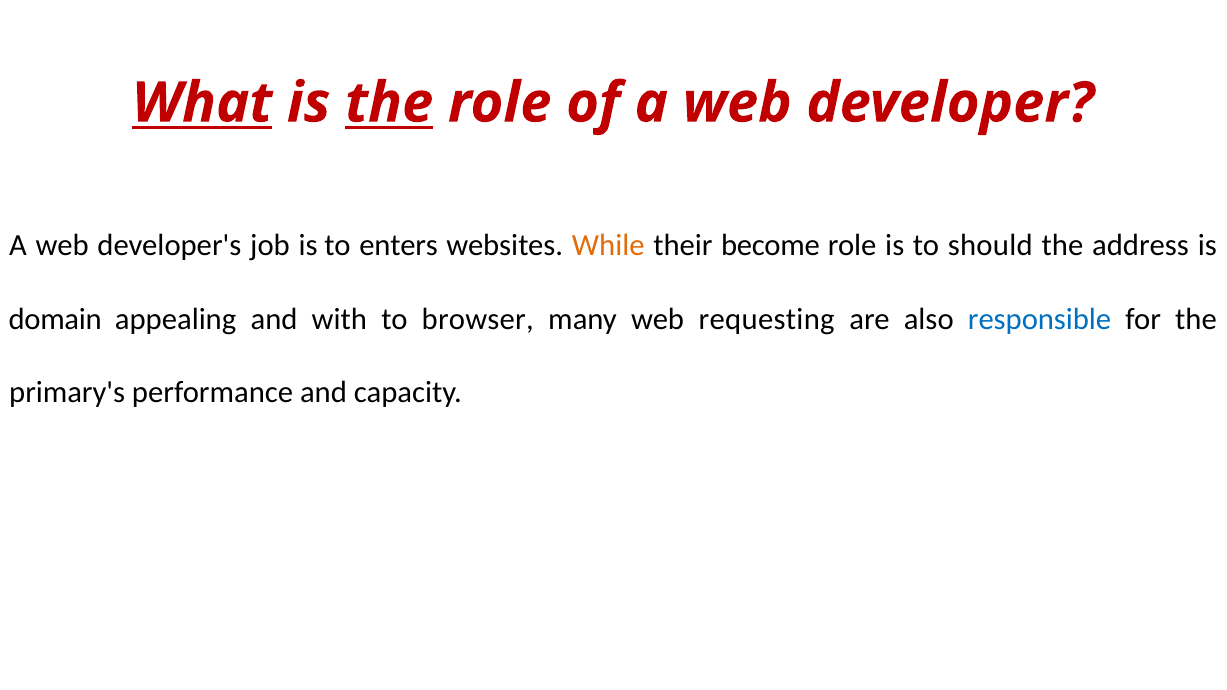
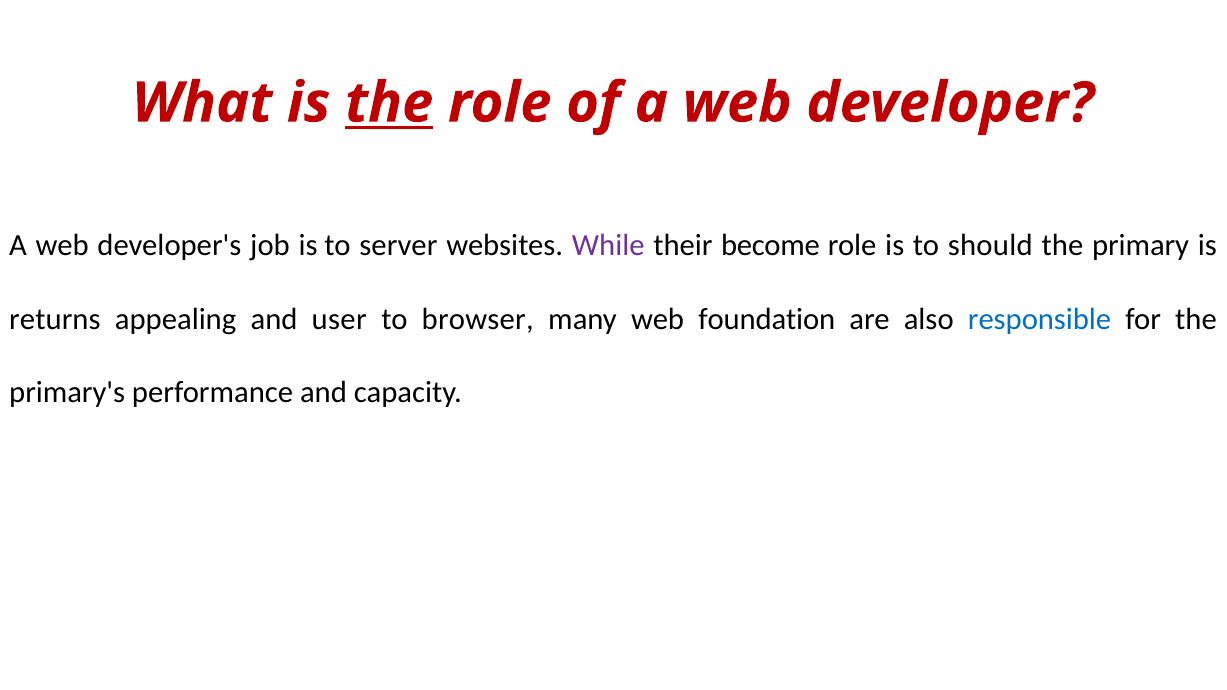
What underline: present -> none
enters: enters -> server
While colour: orange -> purple
address: address -> primary
domain: domain -> returns
with: with -> user
requesting: requesting -> foundation
